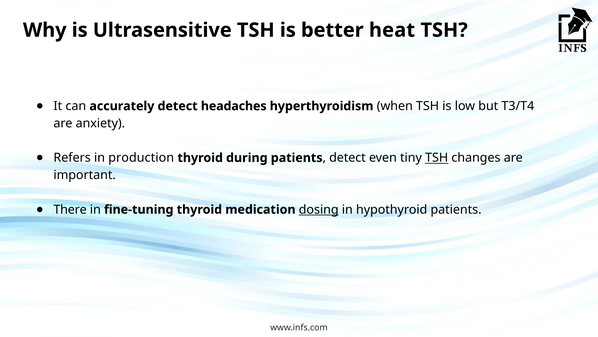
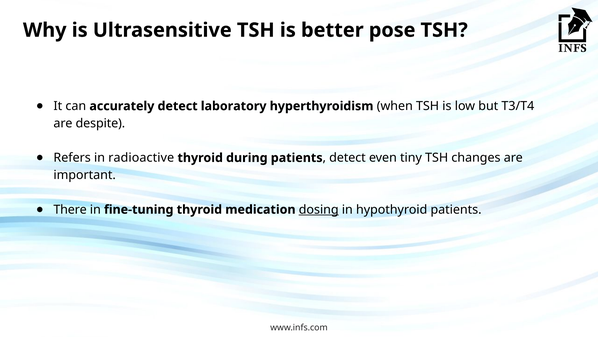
heat: heat -> pose
headaches: headaches -> laboratory
anxiety: anxiety -> despite
production: production -> radioactive
TSH at (437, 158) underline: present -> none
